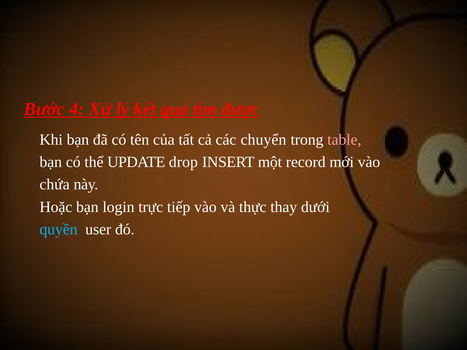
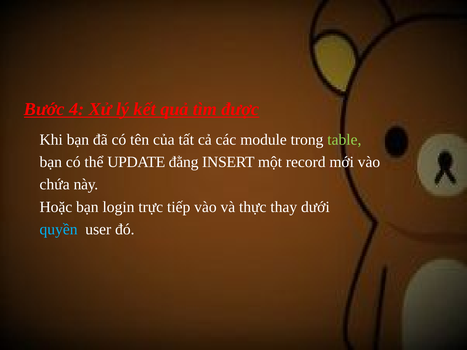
chuyển: chuyển -> module
table colour: pink -> light green
drop: drop -> đằng
